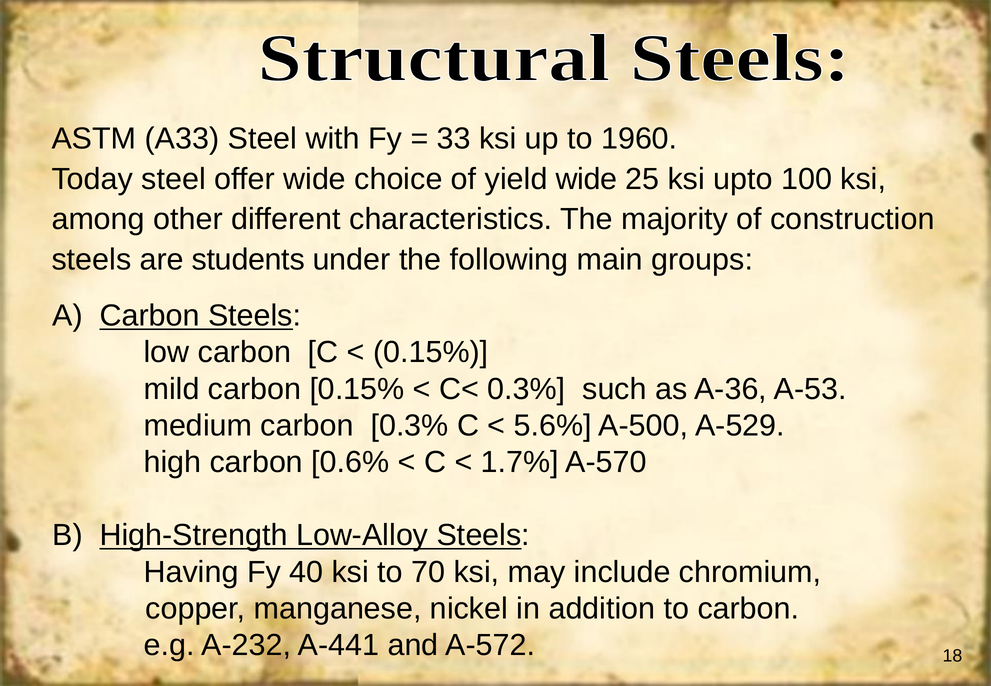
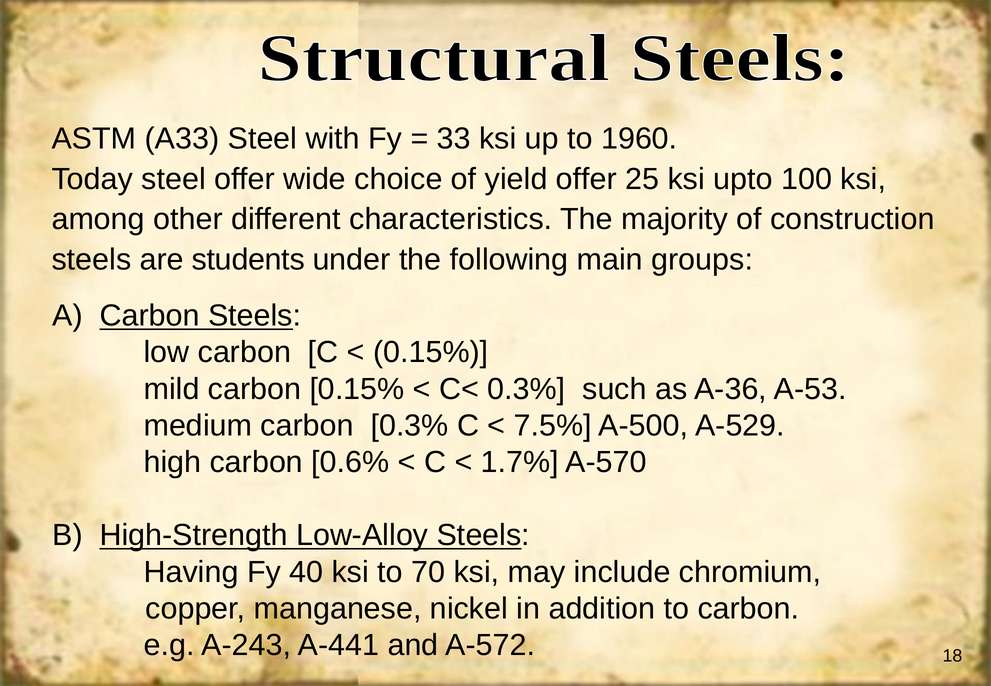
yield wide: wide -> offer
5.6%: 5.6% -> 7.5%
A-232: A-232 -> A-243
